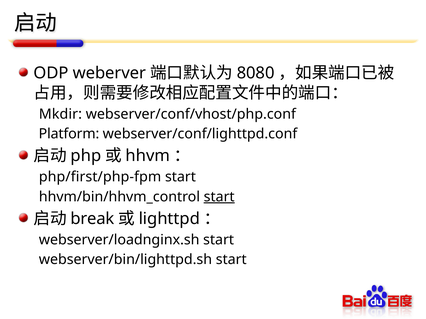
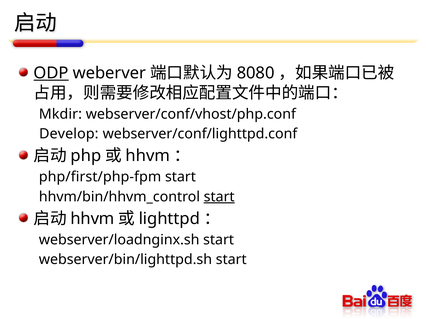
ODP underline: none -> present
Platform: Platform -> Develop
break at (93, 219): break -> hhvm
